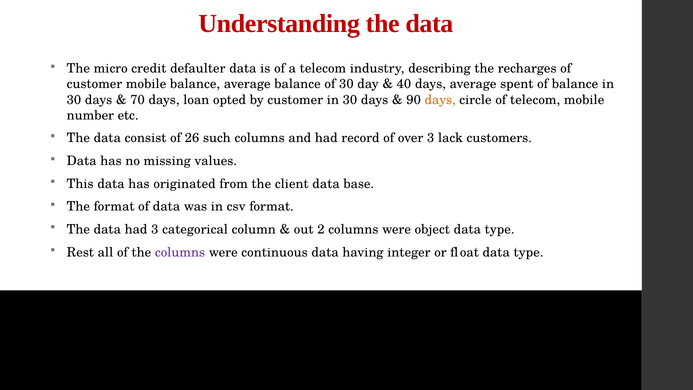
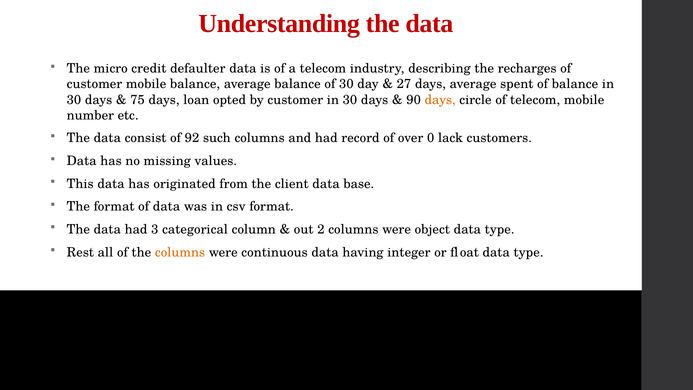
40: 40 -> 27
70: 70 -> 75
26: 26 -> 92
over 3: 3 -> 0
columns at (180, 252) colour: purple -> orange
